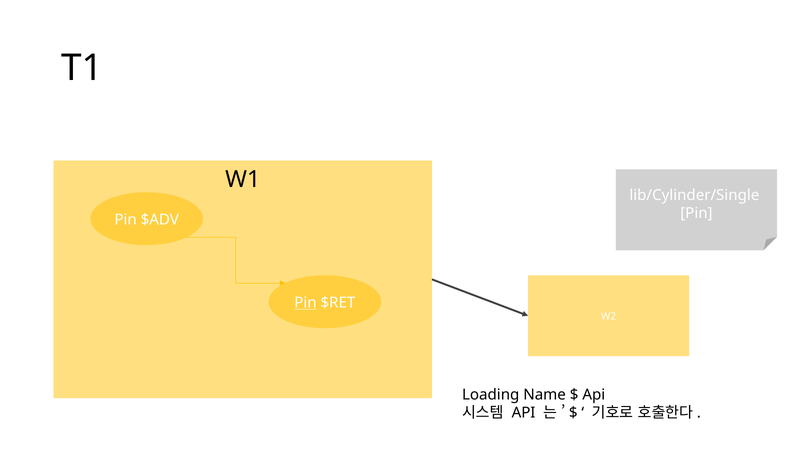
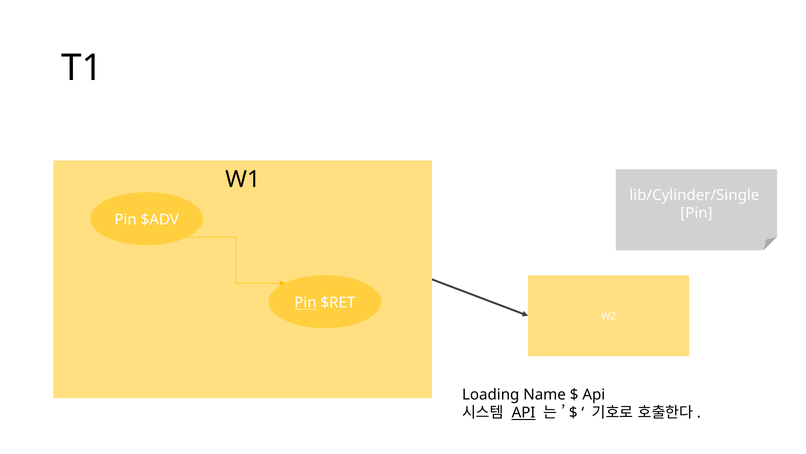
API at (524, 412) underline: none -> present
